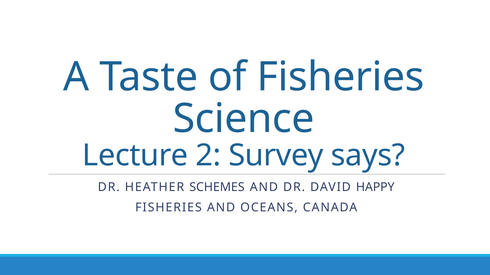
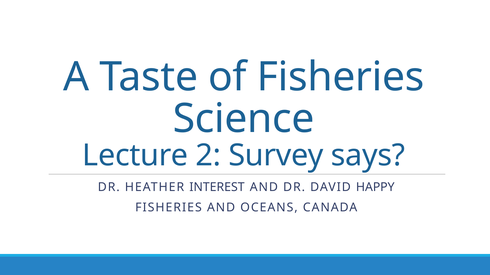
SCHEMES: SCHEMES -> INTEREST
